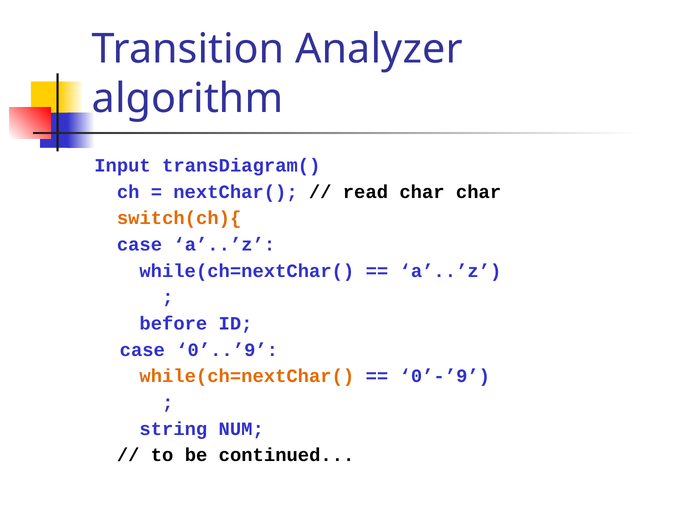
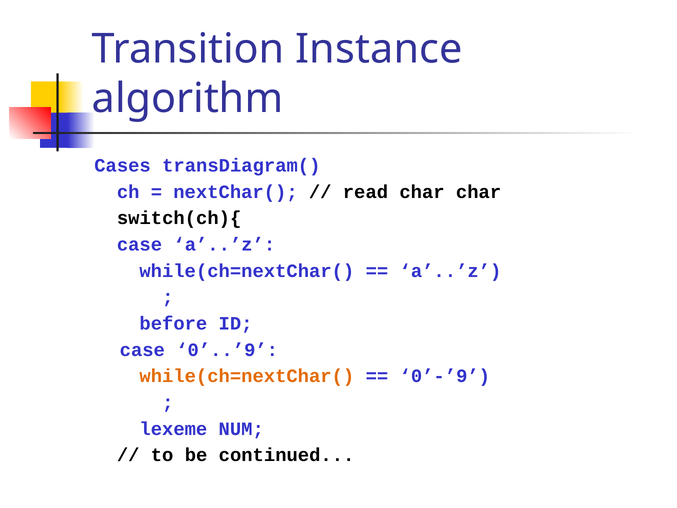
Analyzer: Analyzer -> Instance
Input: Input -> Cases
switch(ch){ colour: orange -> black
string: string -> lexeme
